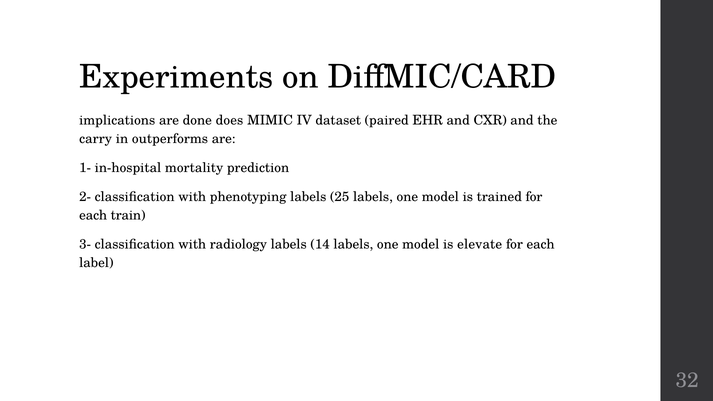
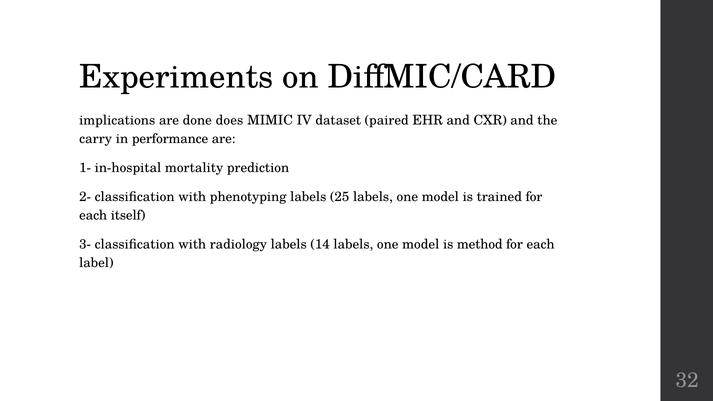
outperforms: outperforms -> performance
train: train -> itself
elevate: elevate -> method
